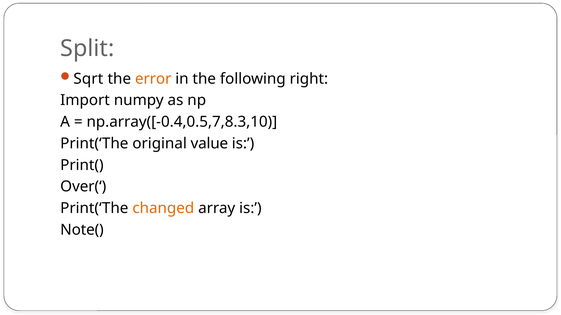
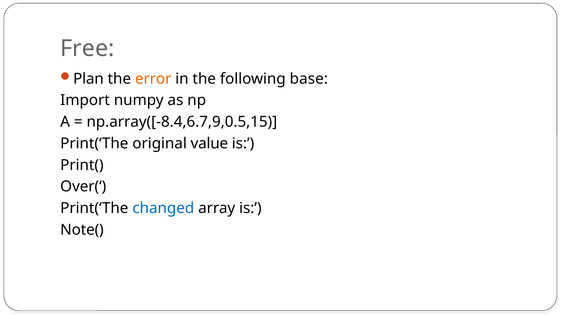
Split: Split -> Free
Sqrt: Sqrt -> Plan
right: right -> base
np.array([-0.4,0.5,7,8.3,10: np.array([-0.4,0.5,7,8.3,10 -> np.array([-8.4,6.7,9,0.5,15
changed colour: orange -> blue
